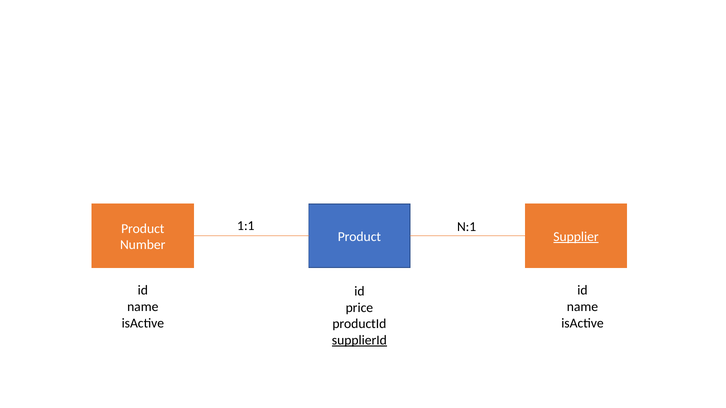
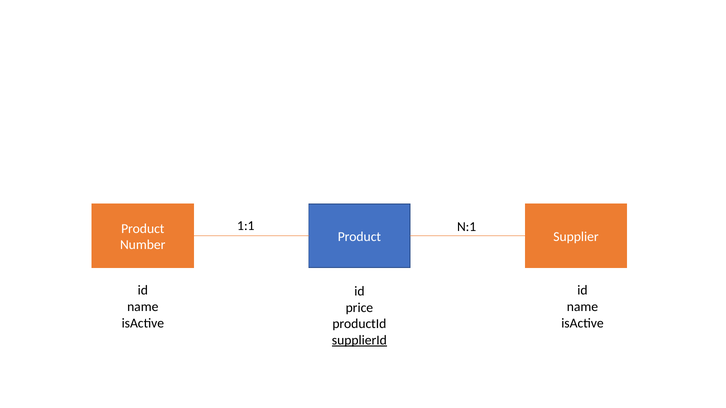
Supplier underline: present -> none
